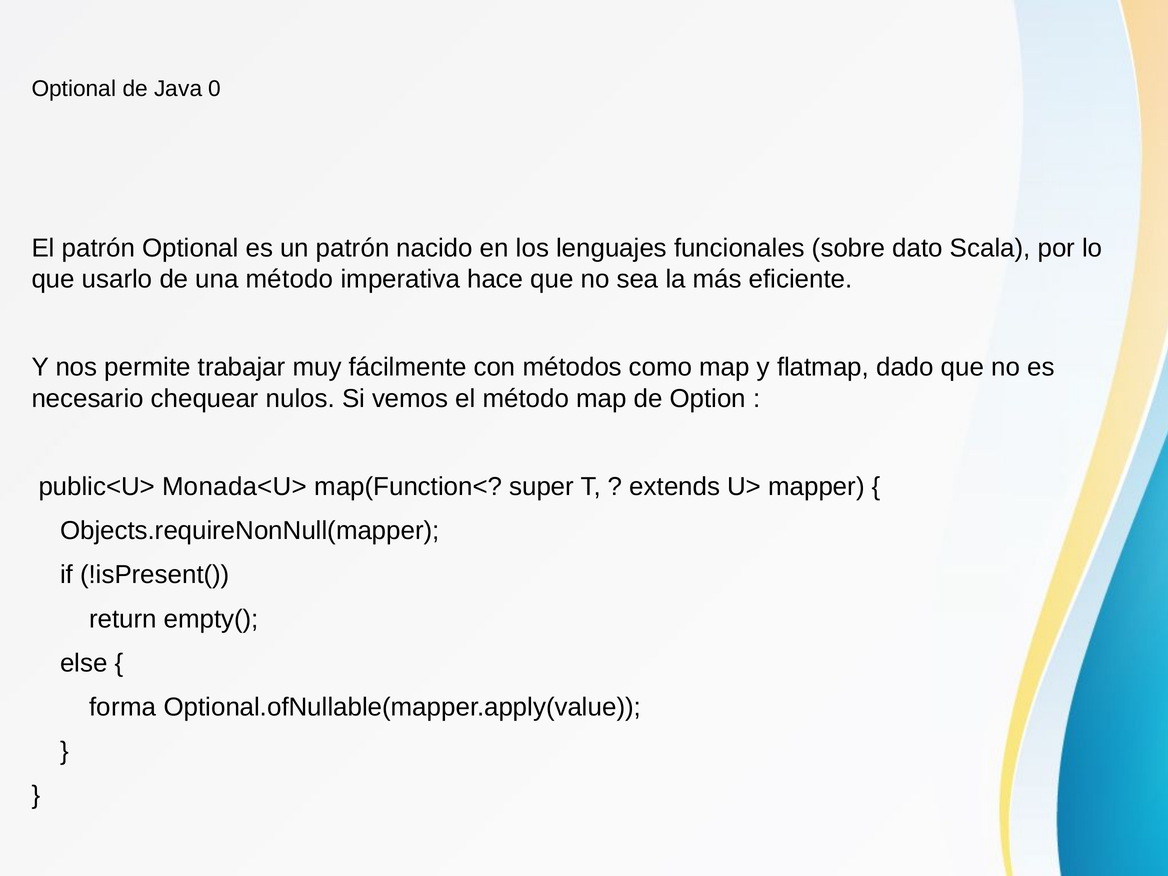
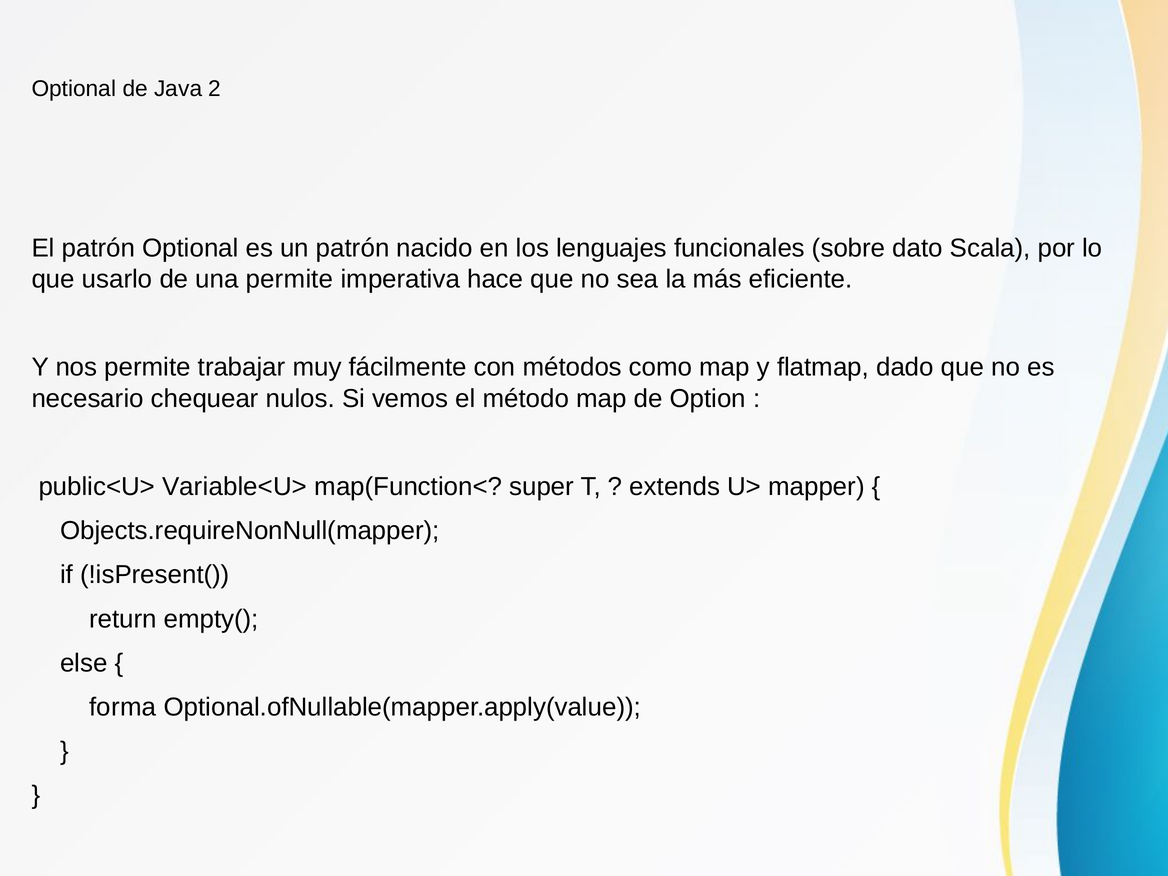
0: 0 -> 2
una método: método -> permite
Monada<U>: Monada<U> -> Variable<U>
